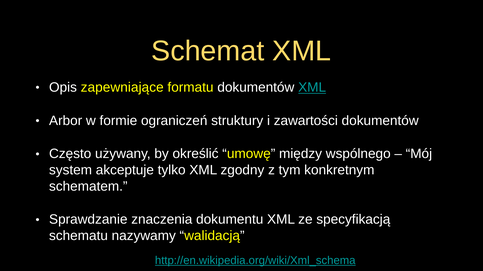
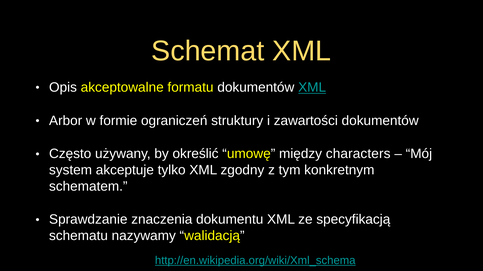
zapewniające: zapewniające -> akceptowalne
wspólnego: wspólnego -> characters
